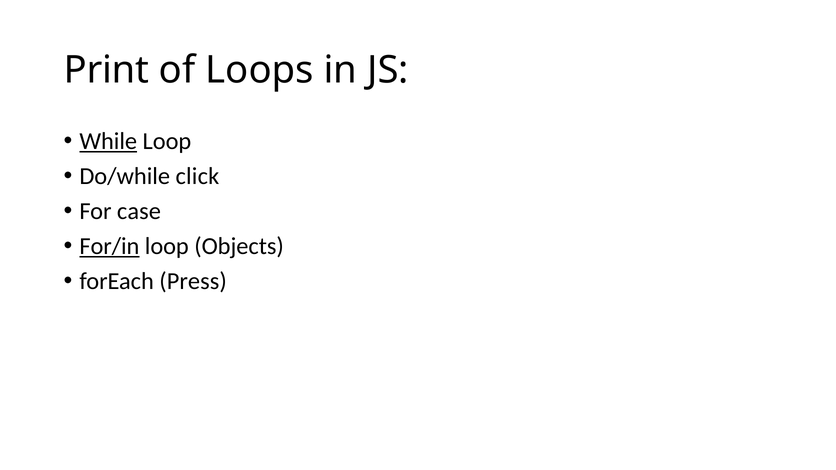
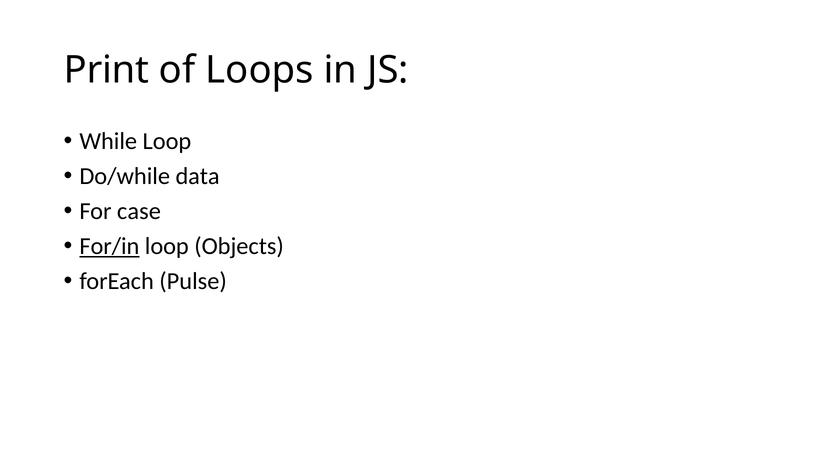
While underline: present -> none
click: click -> data
Press: Press -> Pulse
